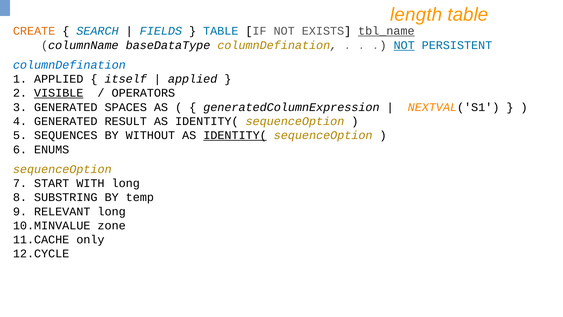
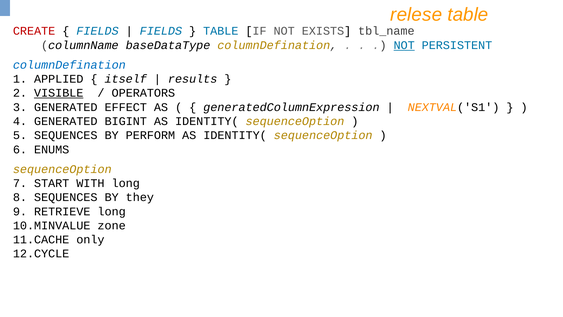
length: length -> relese
CREATE colour: orange -> red
SEARCH at (97, 31): SEARCH -> FIELDS
tbl_name underline: present -> none
applied at (193, 79): applied -> results
SPACES: SPACES -> EFFECT
RESULT: RESULT -> BIGINT
WITHOUT: WITHOUT -> PERFORM
IDENTITY( at (235, 135) underline: present -> none
SUBSTRING at (66, 197): SUBSTRING -> SEQUENCES
temp: temp -> they
RELEVANT: RELEVANT -> RETRIEVE
